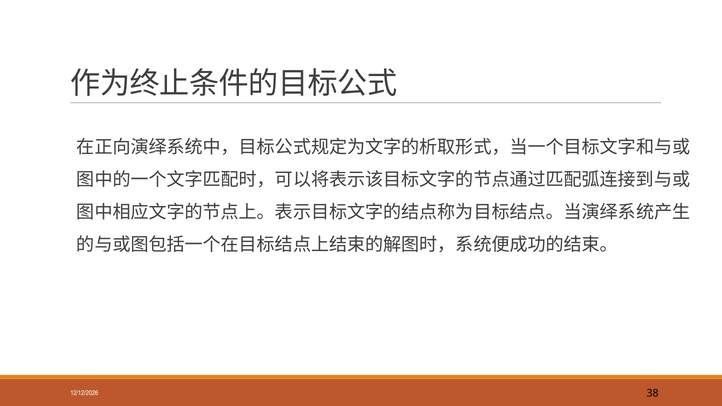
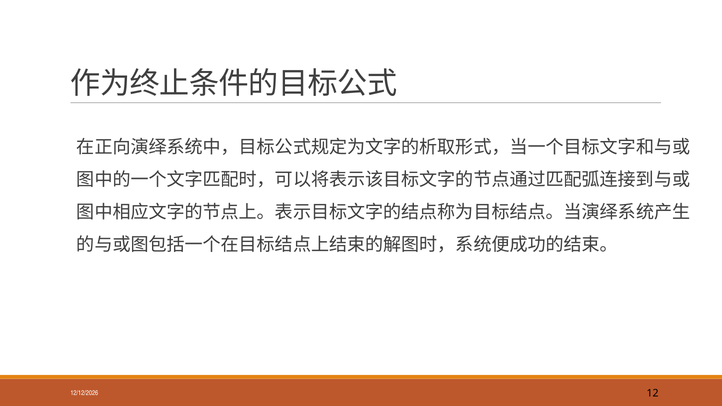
38: 38 -> 12
